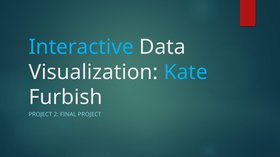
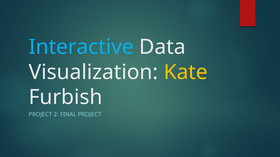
Kate colour: light blue -> yellow
